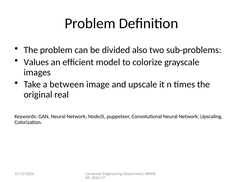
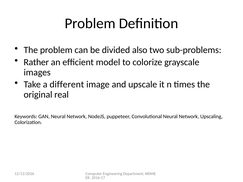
Values: Values -> Rather
between: between -> different
